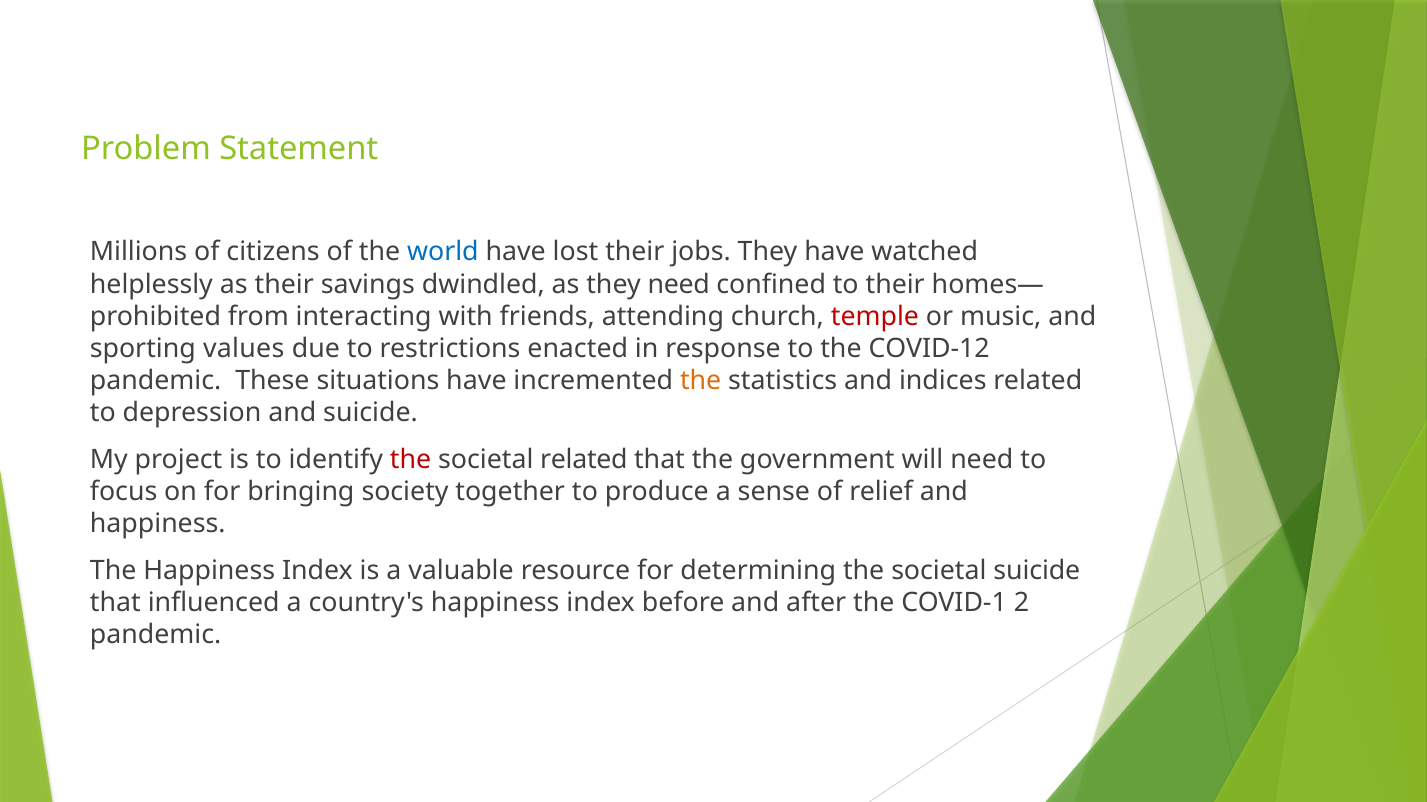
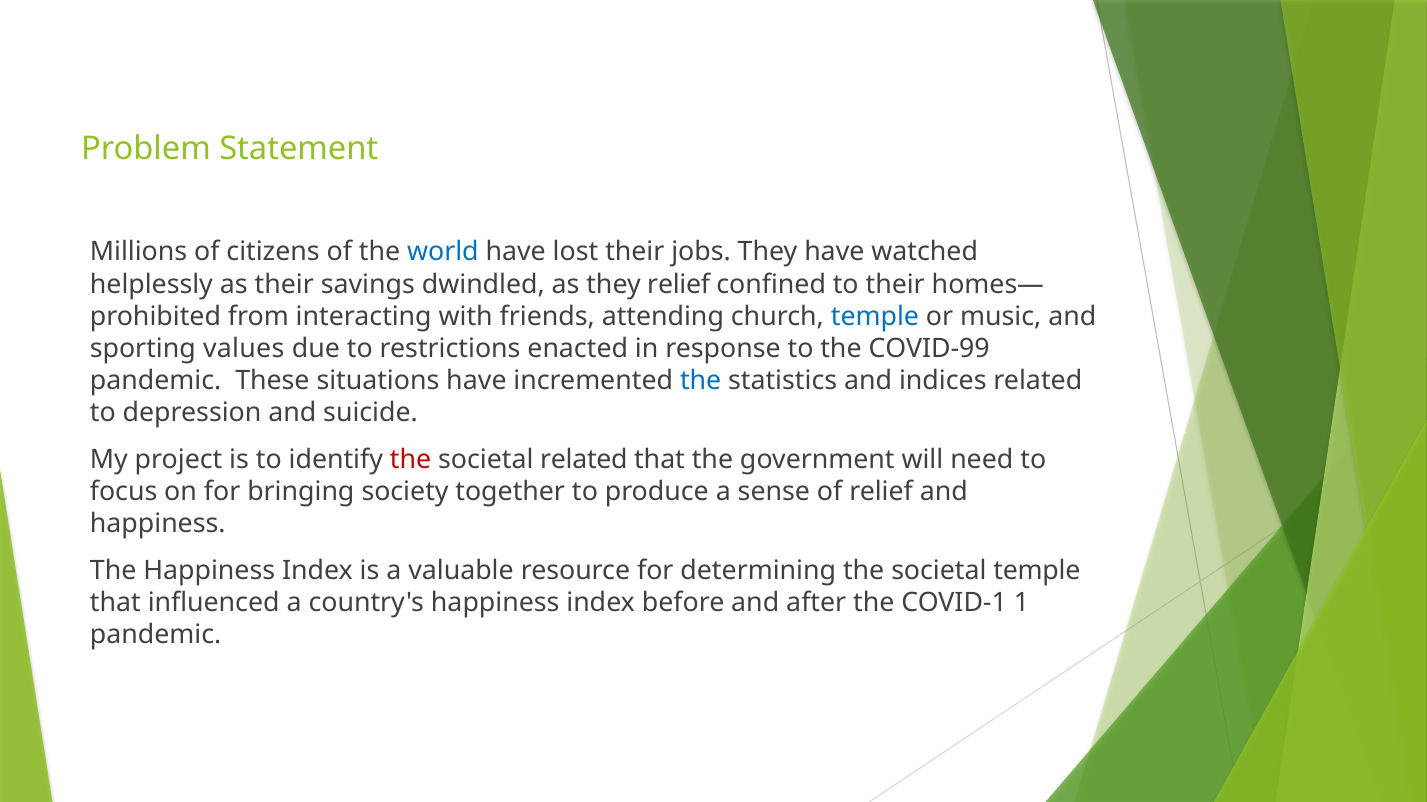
they need: need -> relief
temple at (875, 317) colour: red -> blue
COVID-12: COVID-12 -> COVID-99
the at (701, 381) colour: orange -> blue
societal suicide: suicide -> temple
2: 2 -> 1
